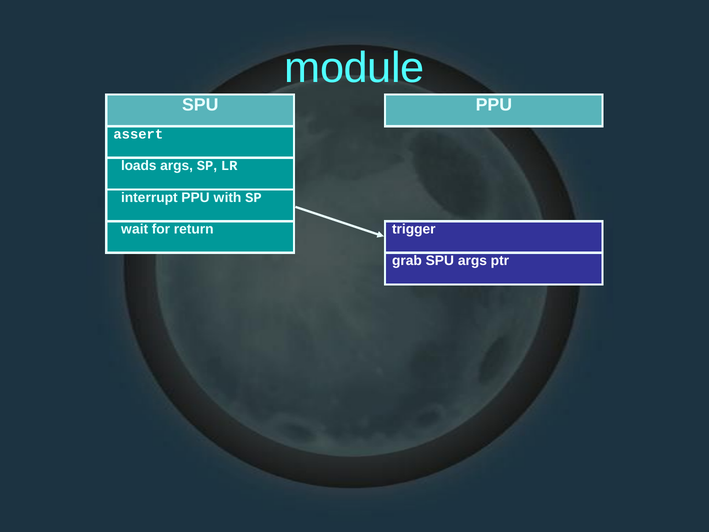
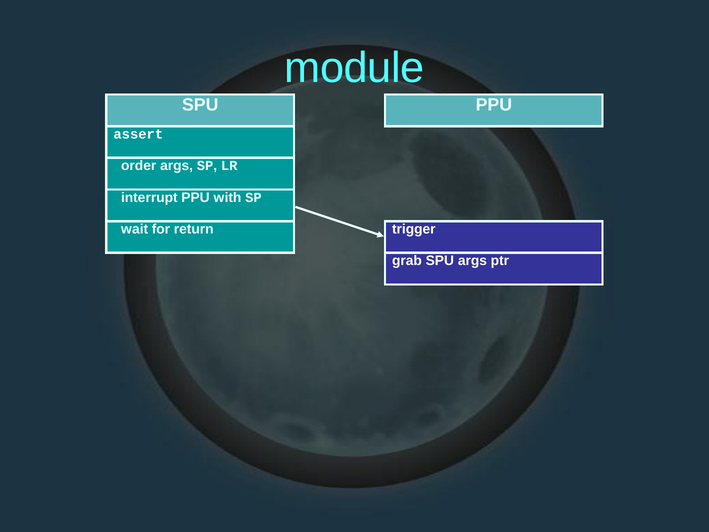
loads: loads -> order
